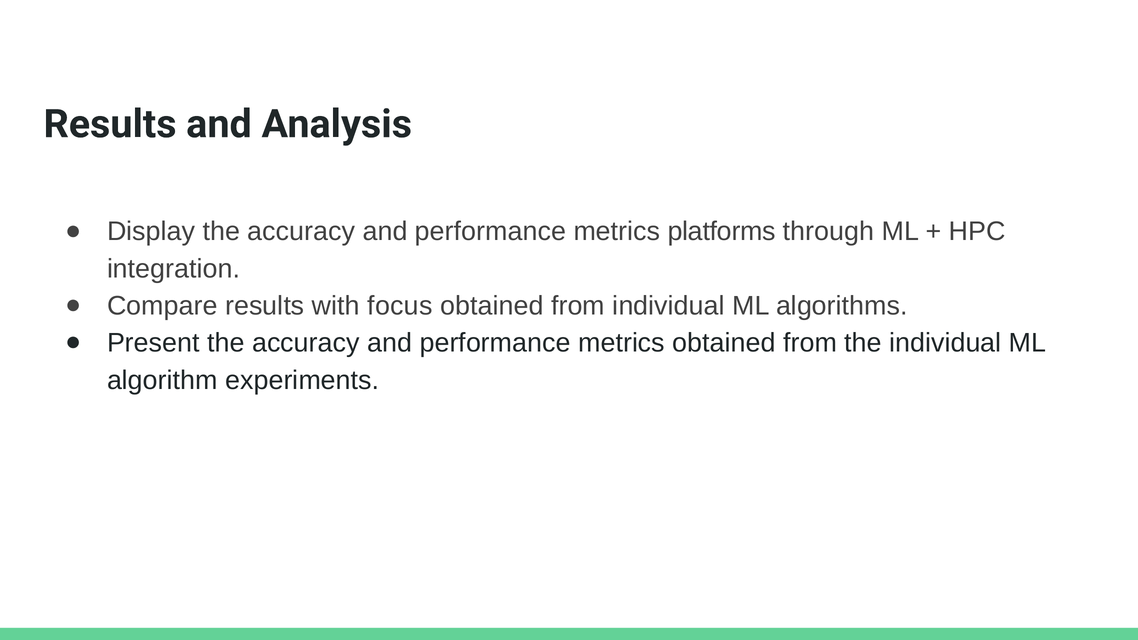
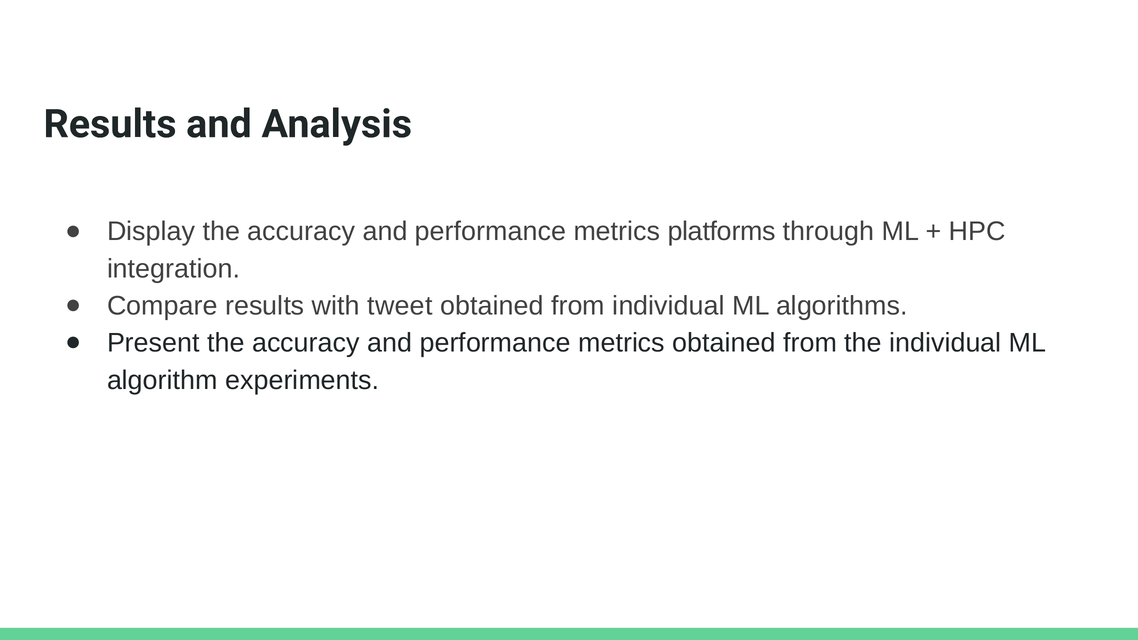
focus: focus -> tweet
